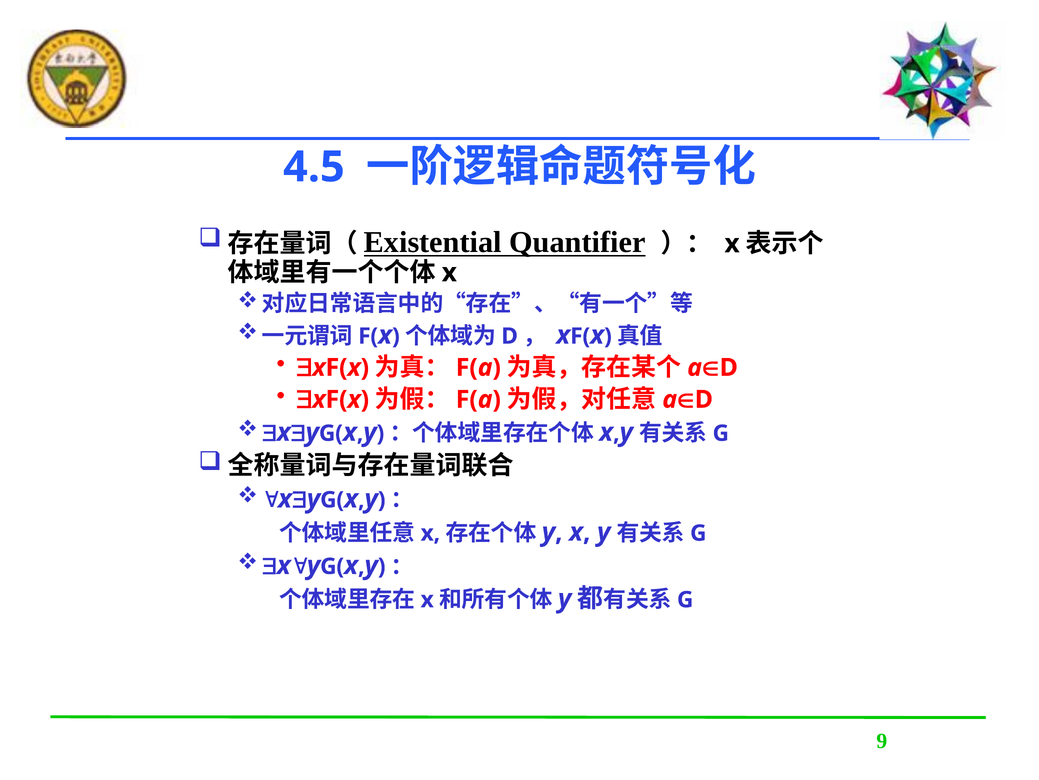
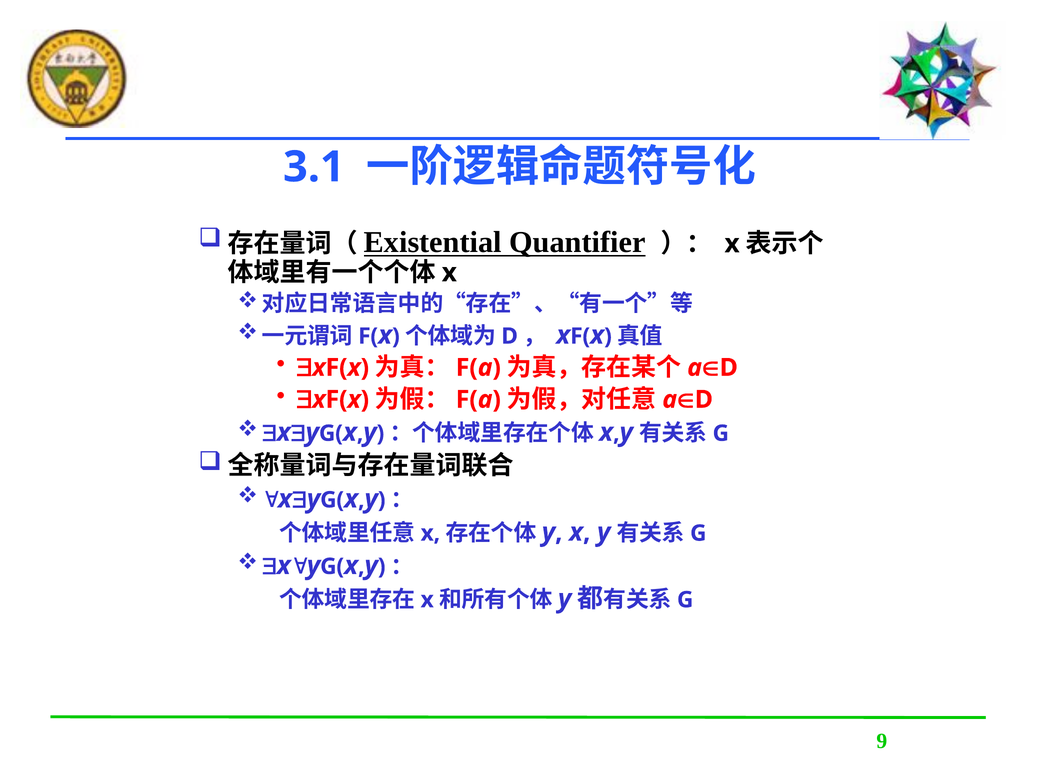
4.5: 4.5 -> 3.1
